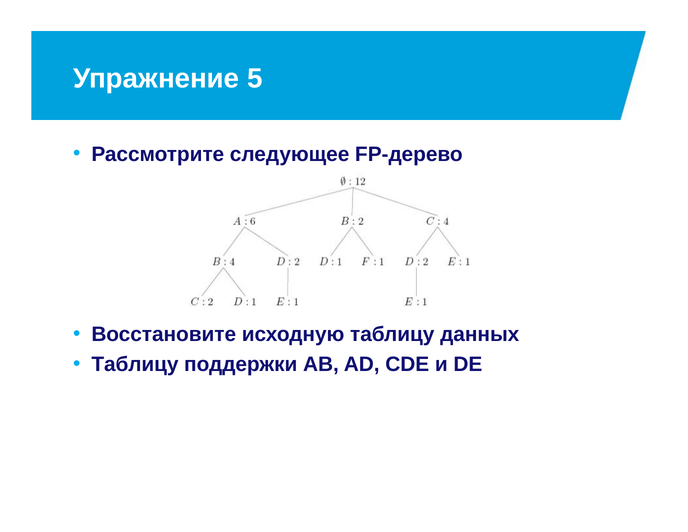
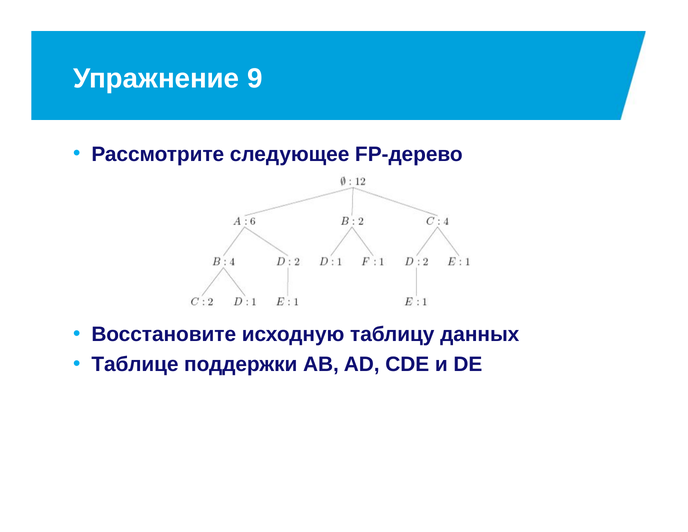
5: 5 -> 9
Таблицу at (135, 364): Таблицу -> Таблице
